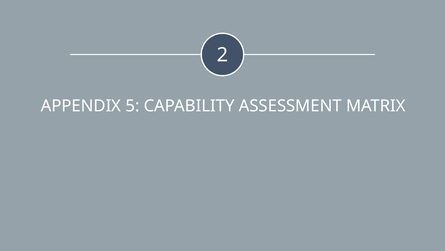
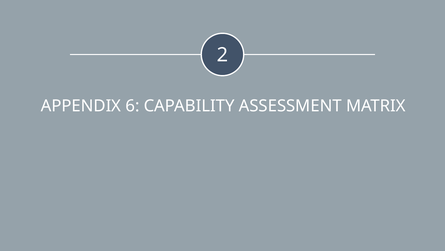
5: 5 -> 6
